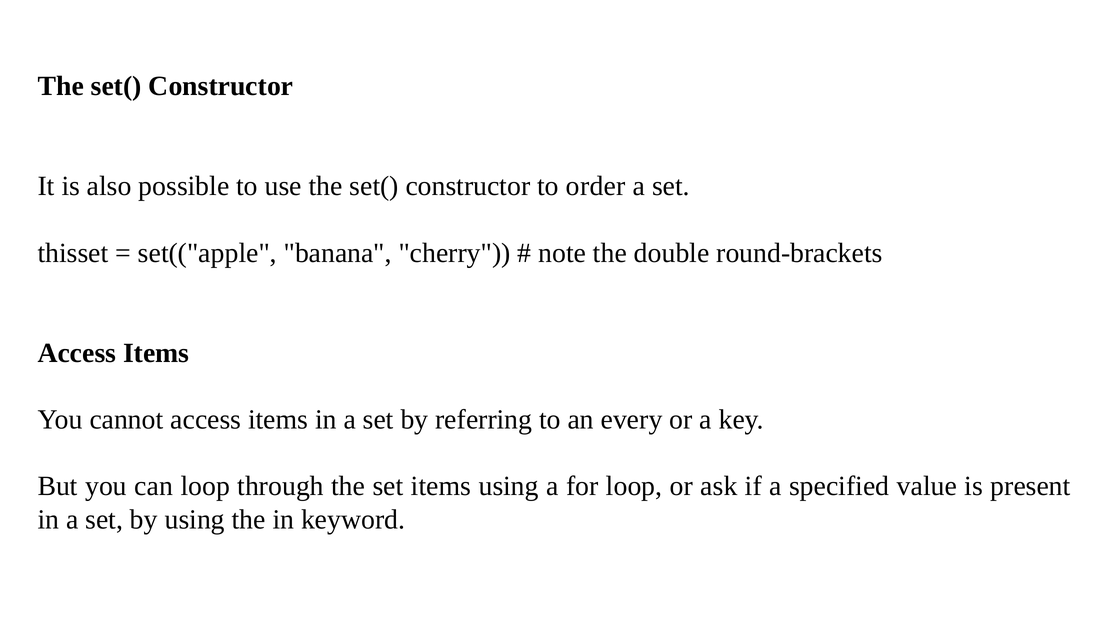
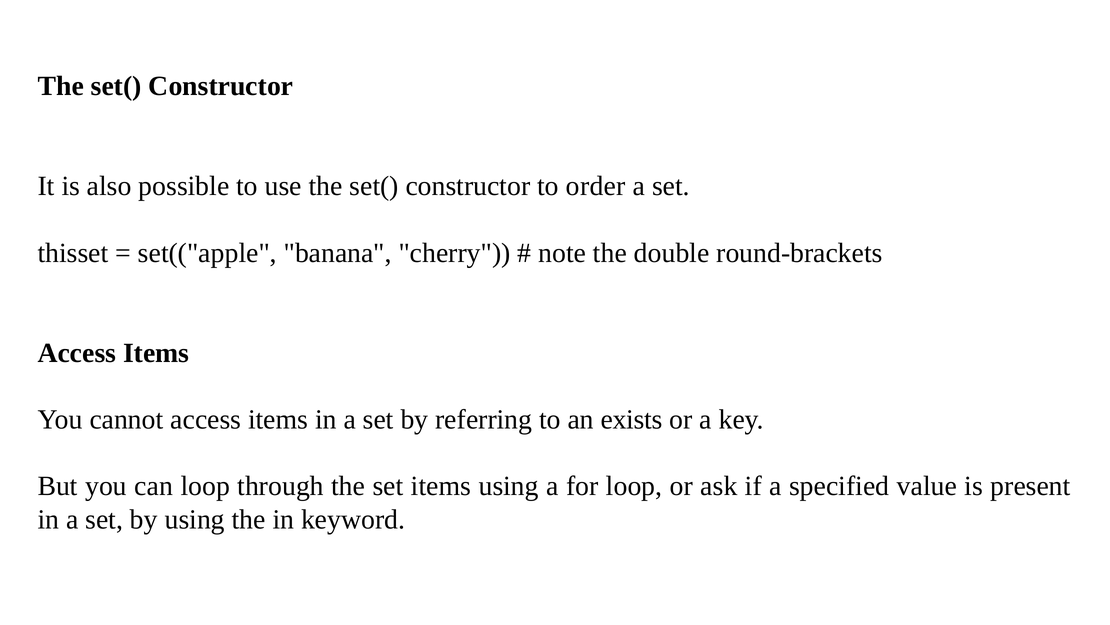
every: every -> exists
